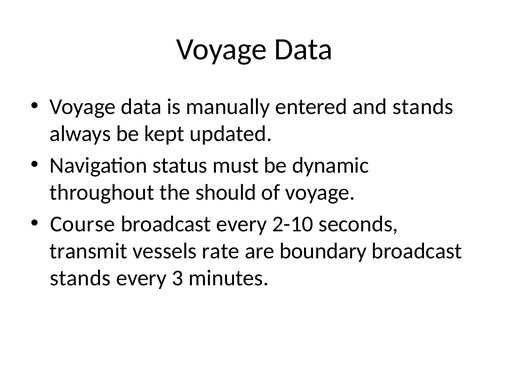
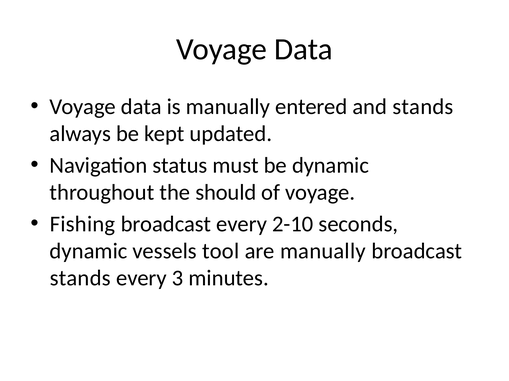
Course: Course -> Fishing
transmit at (89, 252): transmit -> dynamic
rate: rate -> tool
are boundary: boundary -> manually
